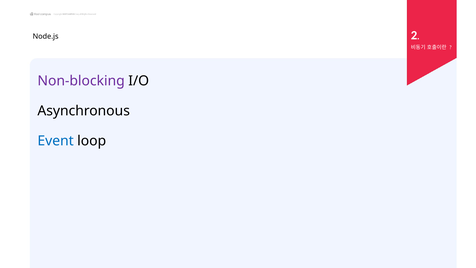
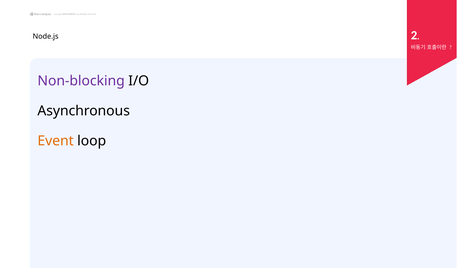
Event colour: blue -> orange
